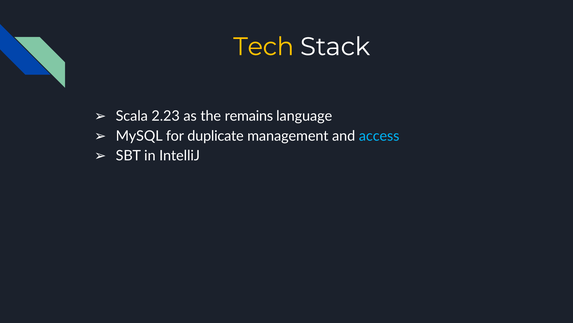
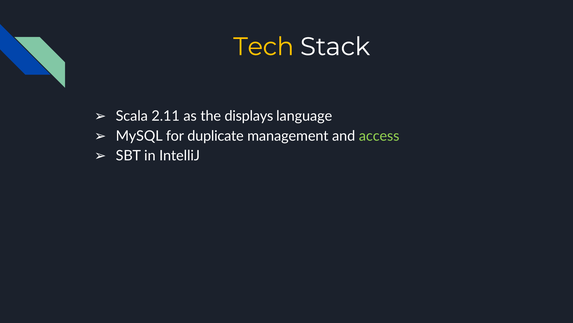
2.23: 2.23 -> 2.11
remains: remains -> displays
access colour: light blue -> light green
